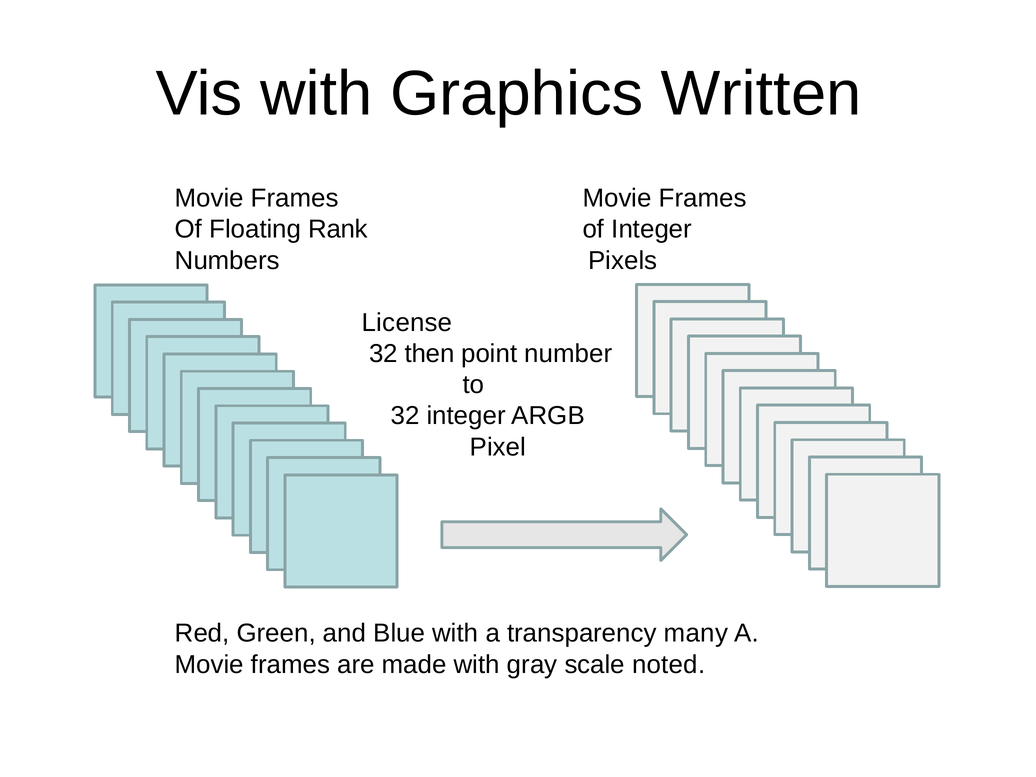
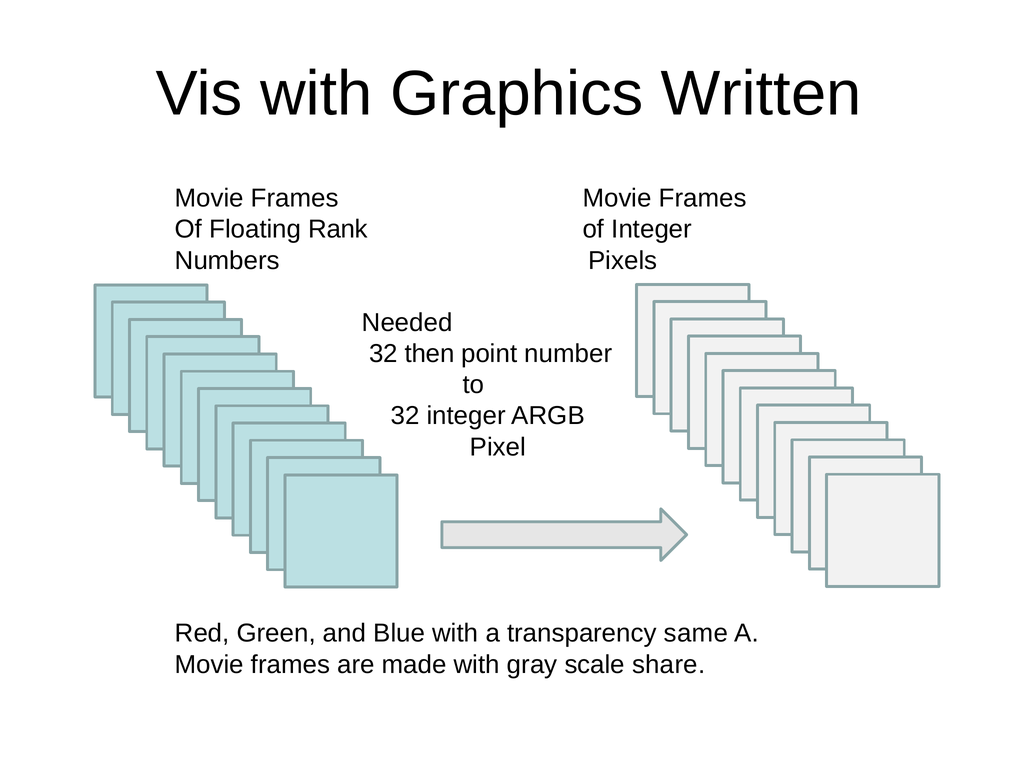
License: License -> Needed
many: many -> same
noted: noted -> share
